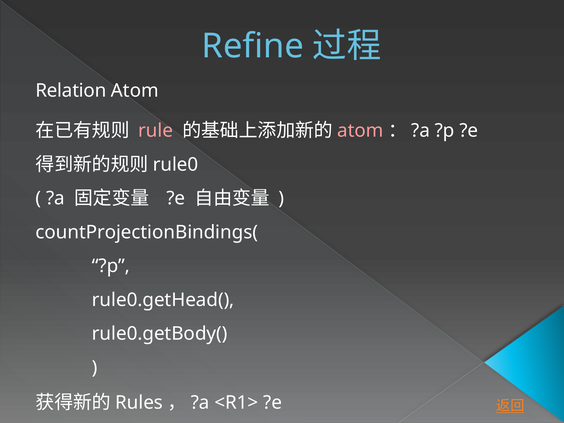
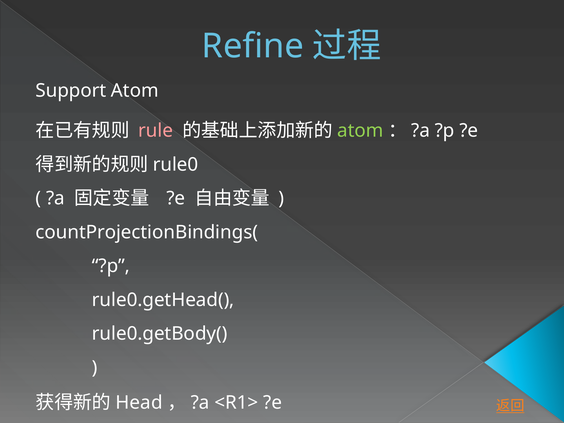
Relation: Relation -> Support
atom at (360, 131) colour: pink -> light green
Rules: Rules -> Head
